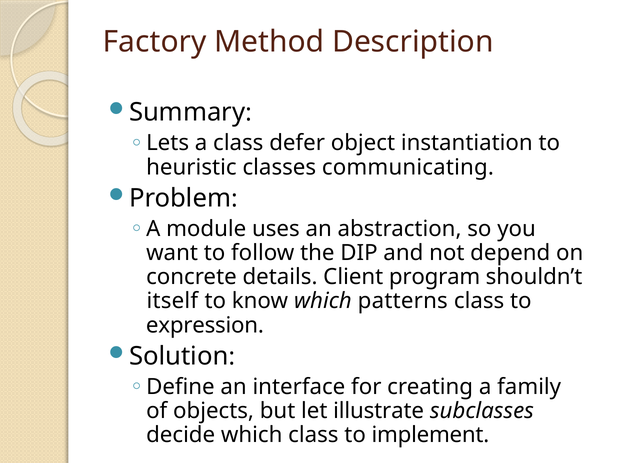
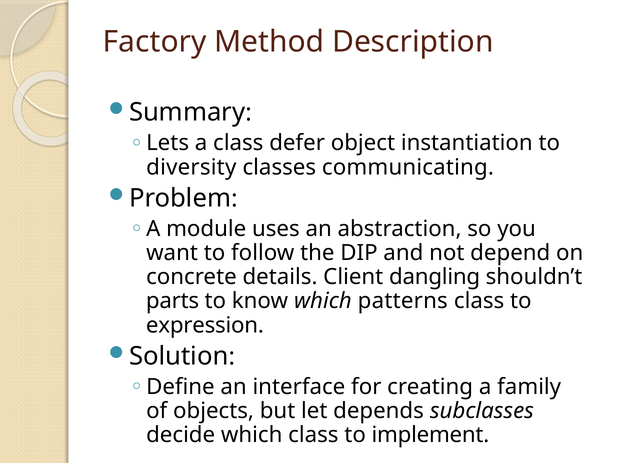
heuristic: heuristic -> diversity
program: program -> dangling
itself: itself -> parts
illustrate: illustrate -> depends
